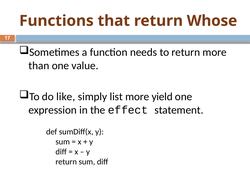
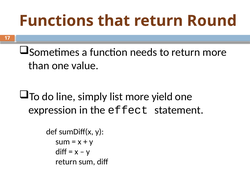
Whose: Whose -> Round
like: like -> line
